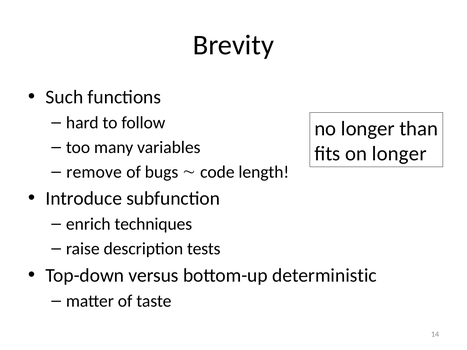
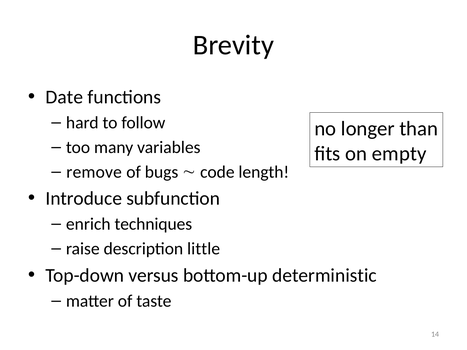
Such: Such -> Date
on longer: longer -> empty
tests: tests -> little
